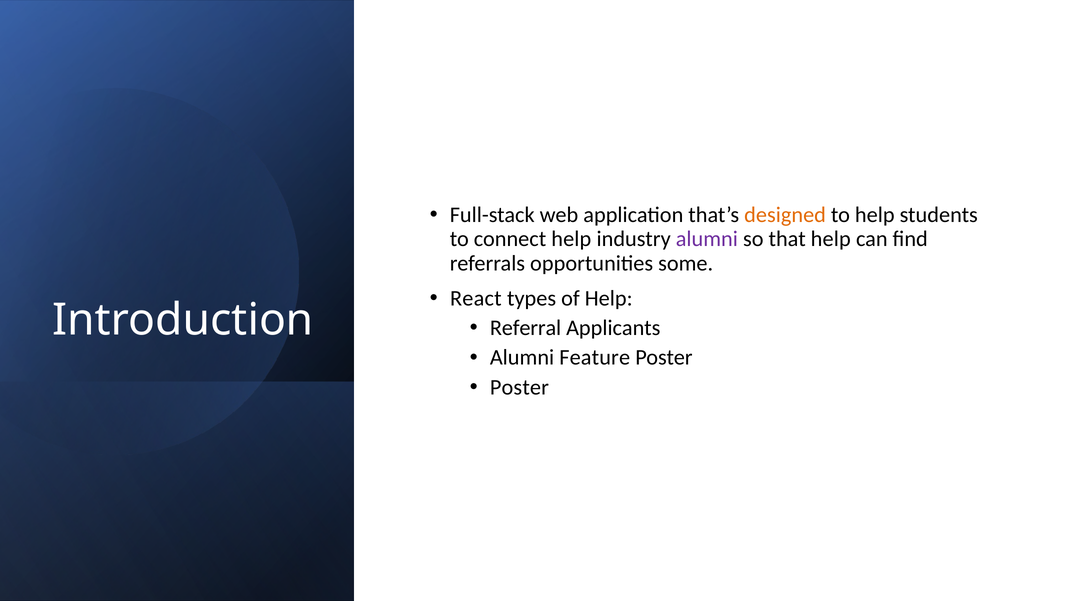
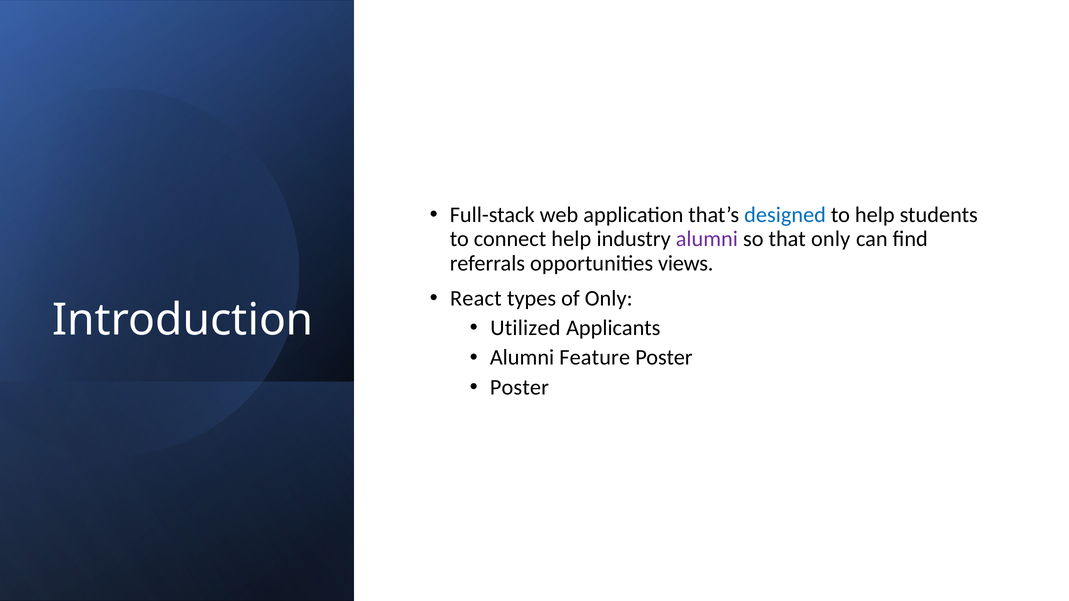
designed colour: orange -> blue
that help: help -> only
some: some -> views
of Help: Help -> Only
Referral: Referral -> Utilized
